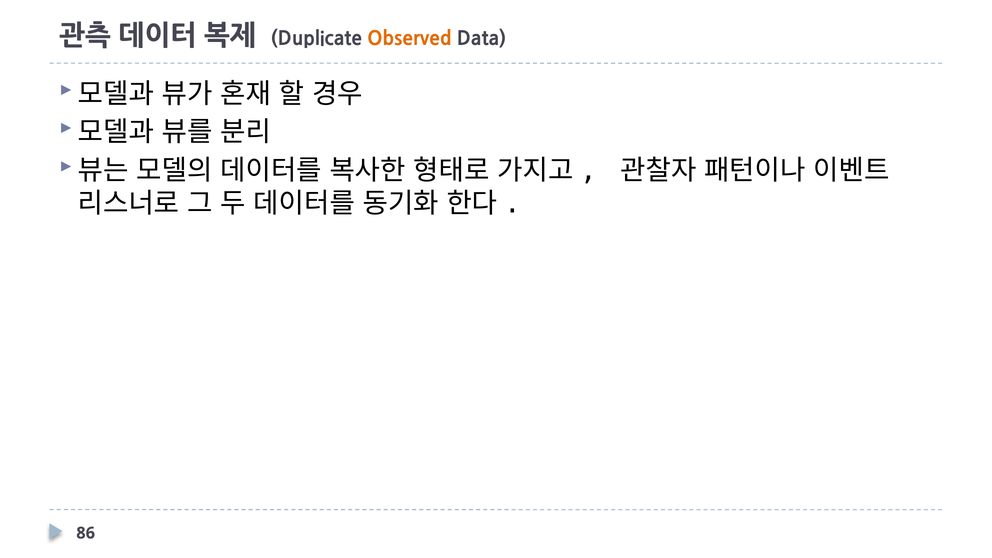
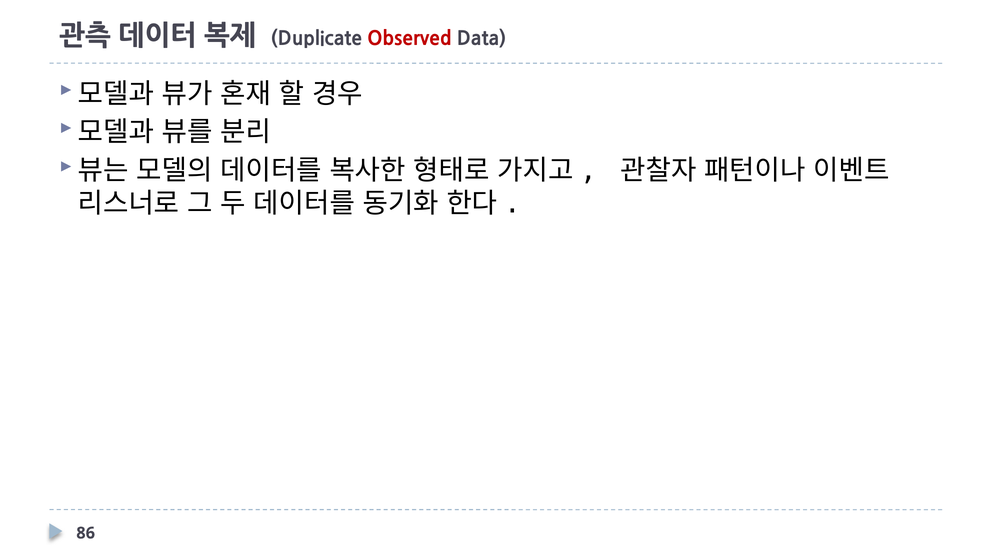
Observed colour: orange -> red
